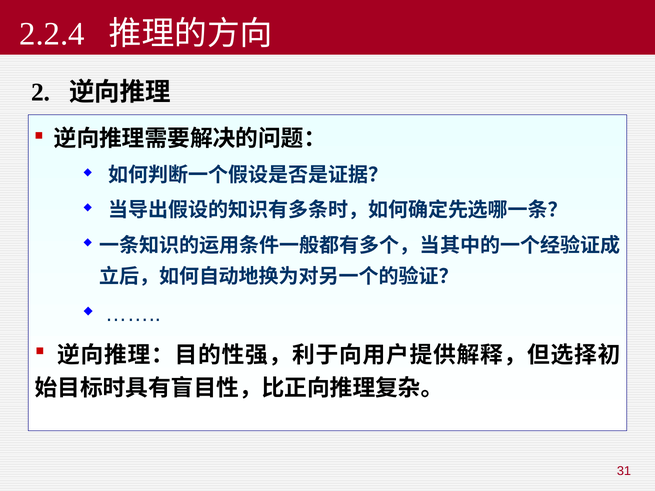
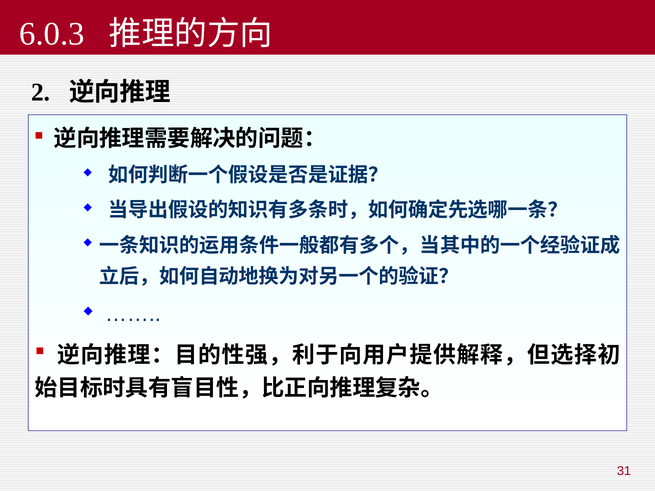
2.2.4: 2.2.4 -> 6.0.3
